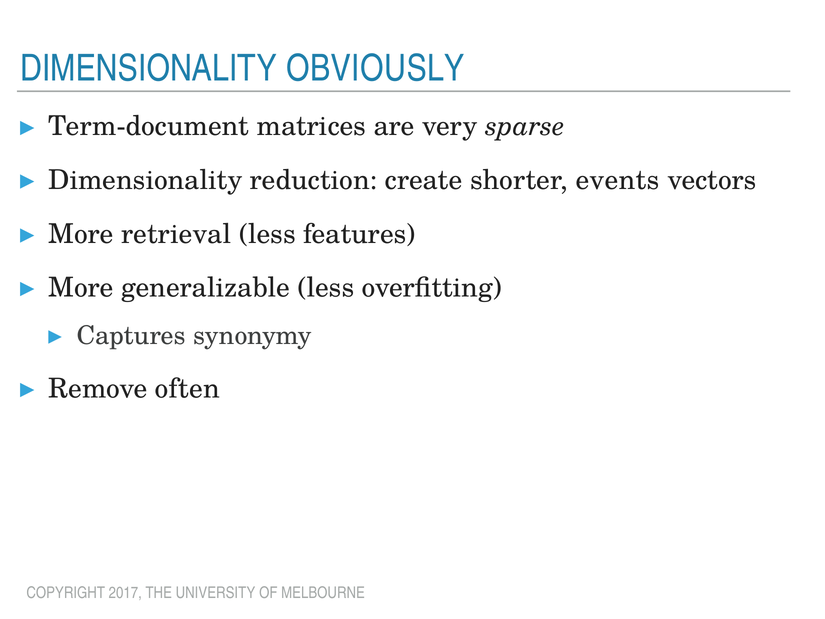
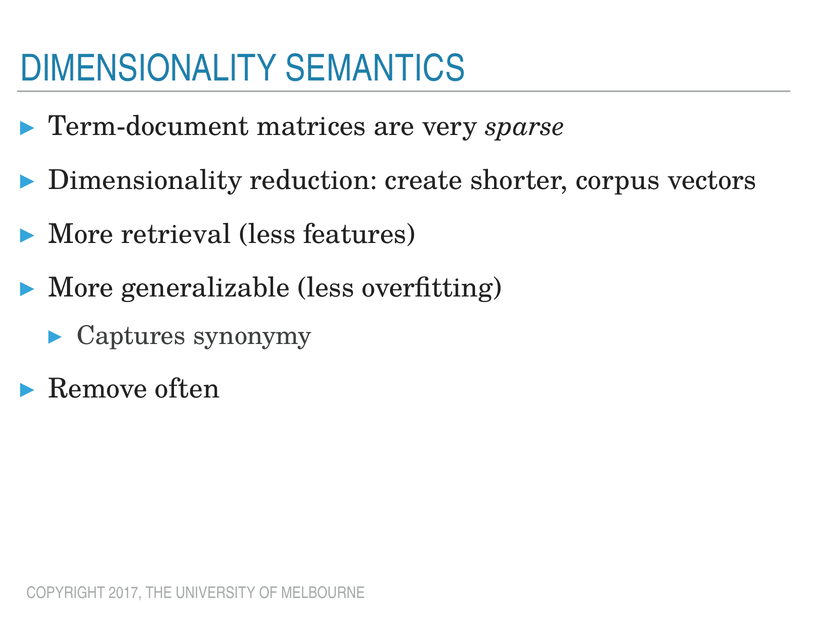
OBVIOUSLY: OBVIOUSLY -> SEMANTICS
events: events -> corpus
